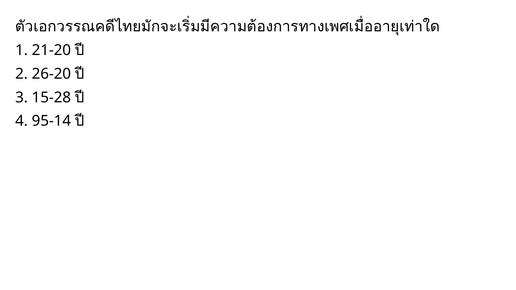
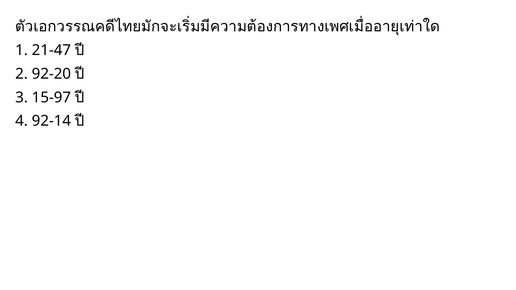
21-20: 21-20 -> 21-47
26-20: 26-20 -> 92-20
15-28: 15-28 -> 15-97
95-14: 95-14 -> 92-14
